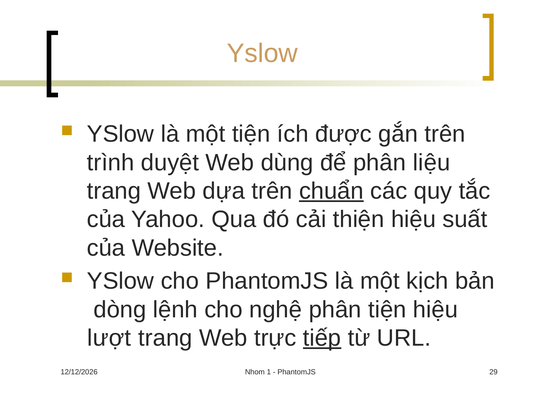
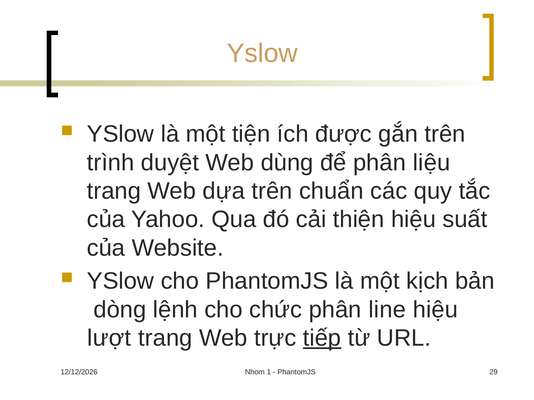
chuẩn underline: present -> none
nghệ: nghệ -> chức
phân tiện: tiện -> line
